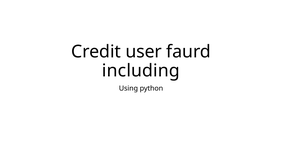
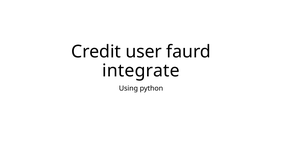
including: including -> integrate
